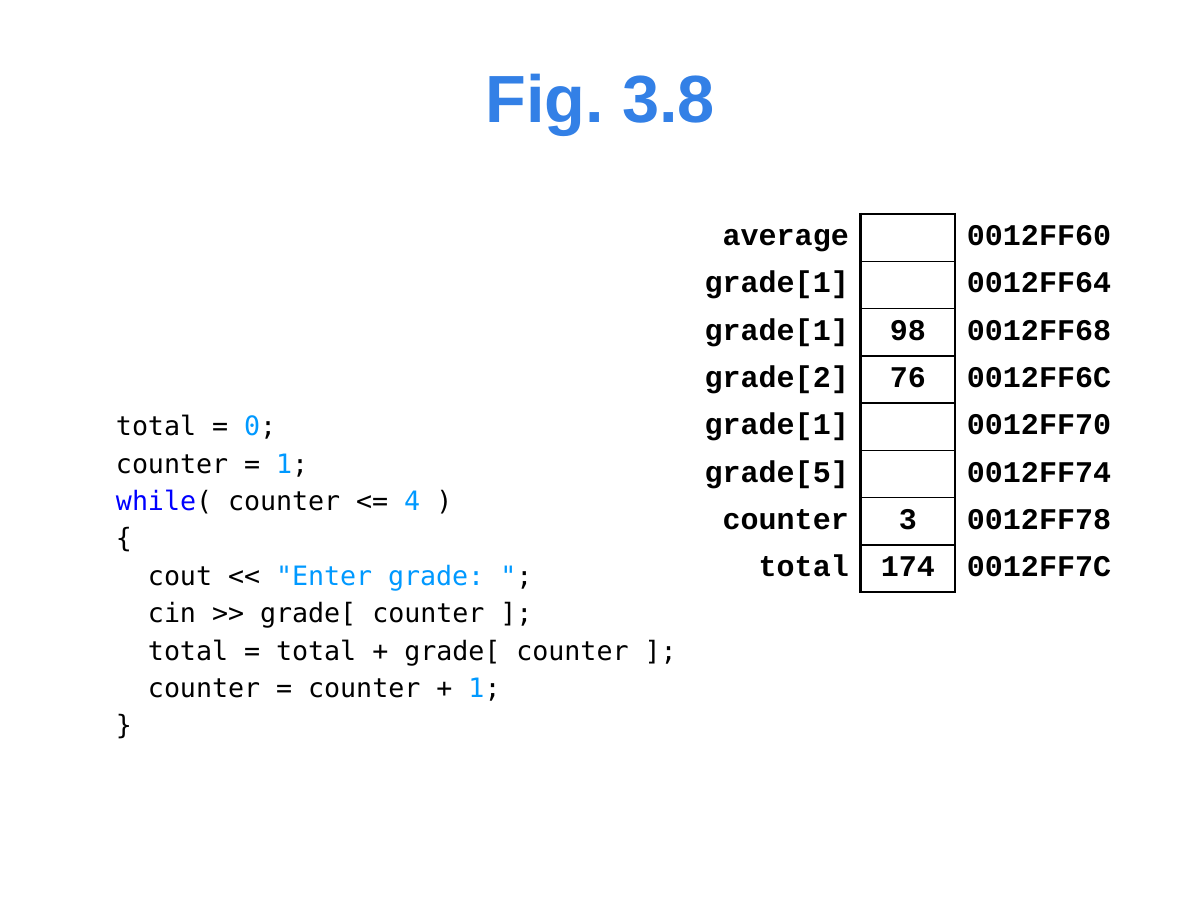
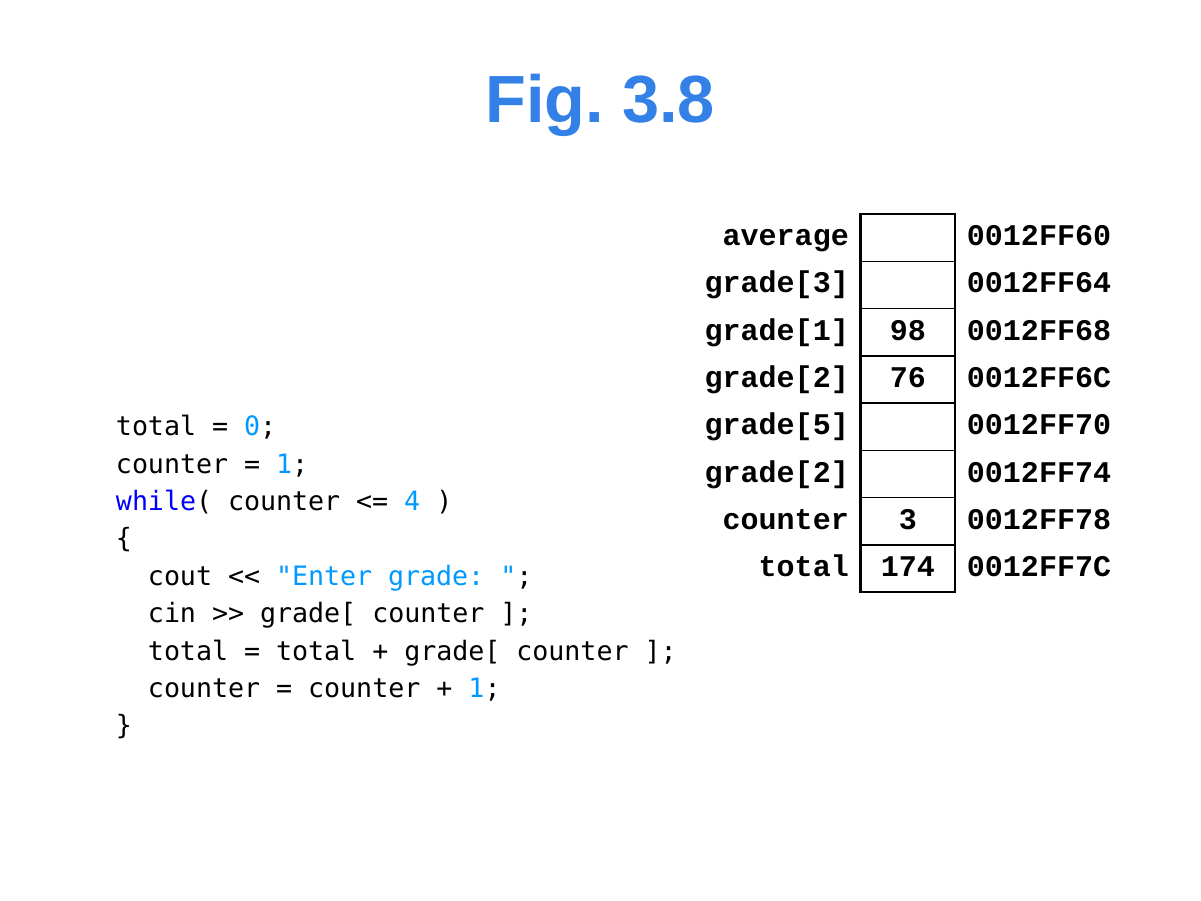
grade[1 at (777, 283): grade[1 -> grade[3
grade[1 at (777, 425): grade[1 -> grade[5
grade[5 at (777, 472): grade[5 -> grade[2
